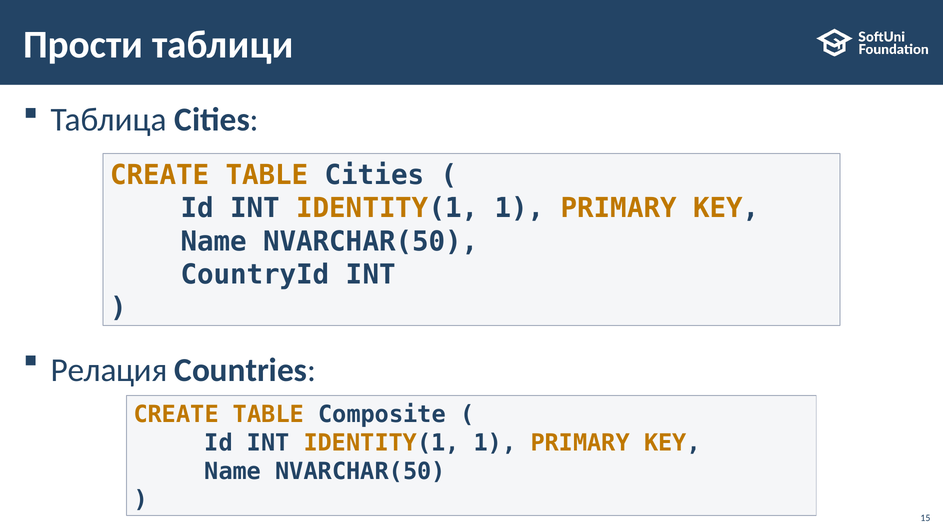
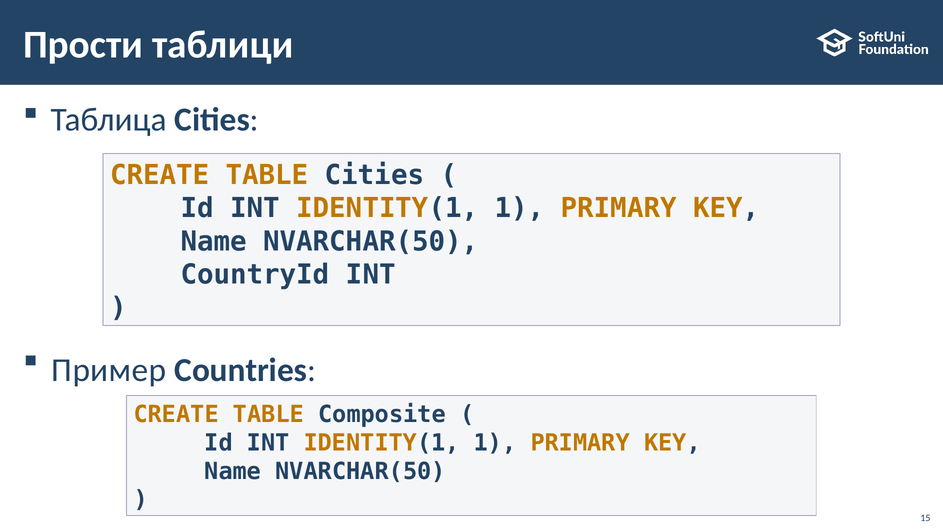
Релация: Релация -> Пример
